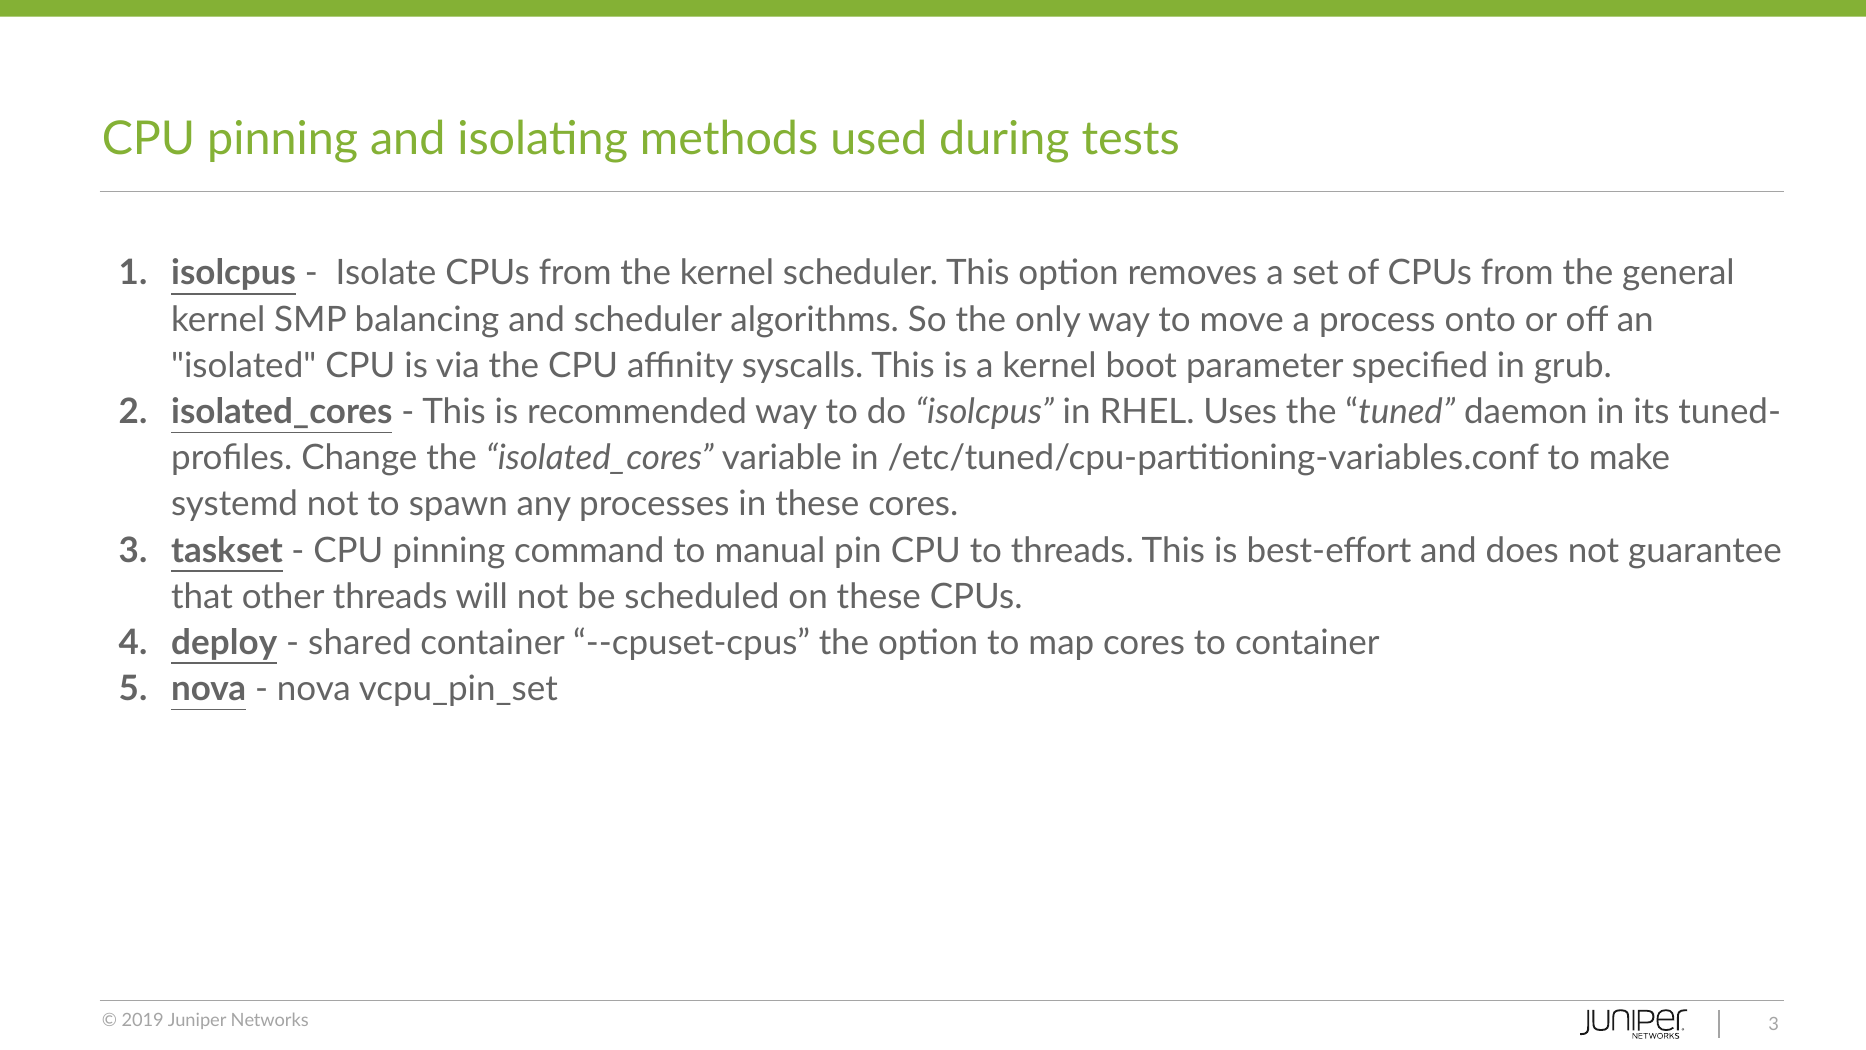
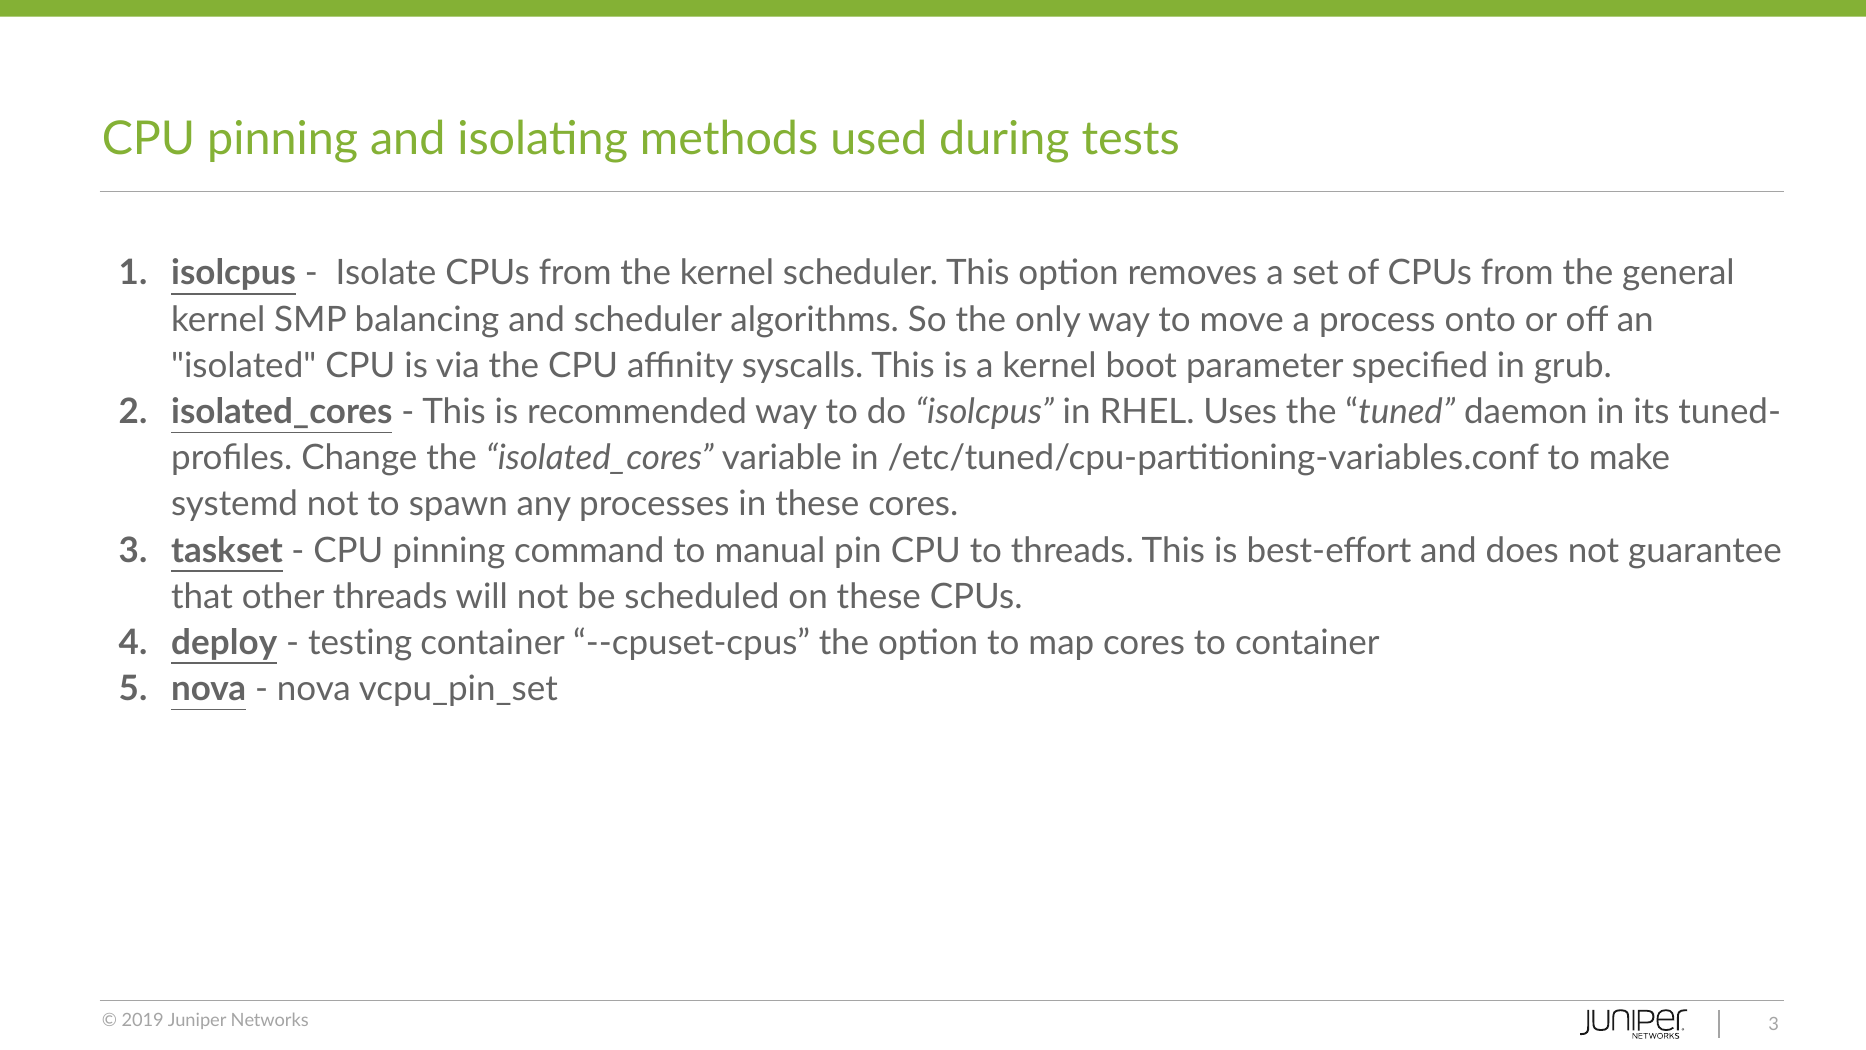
shared: shared -> testing
